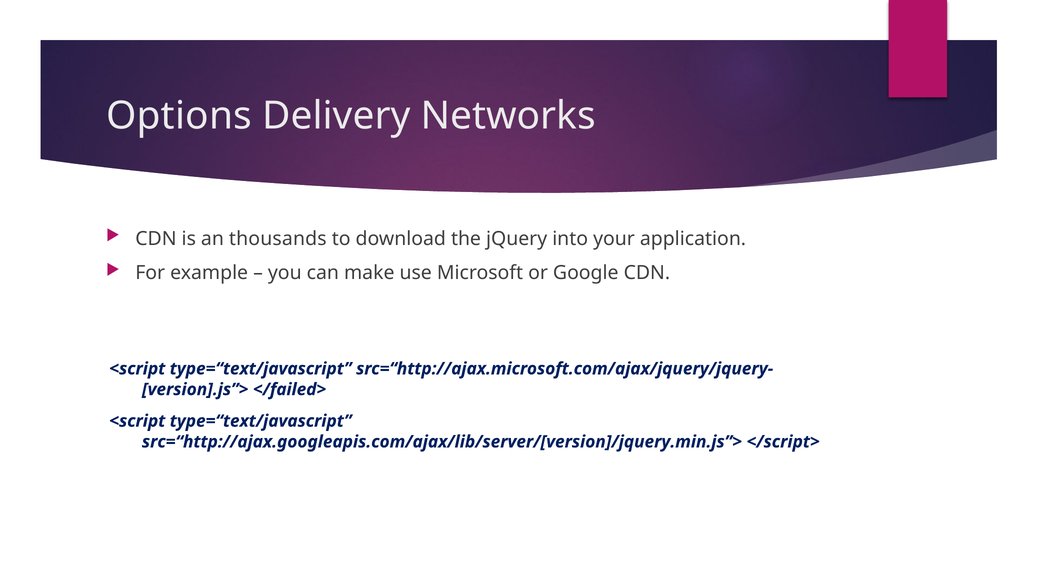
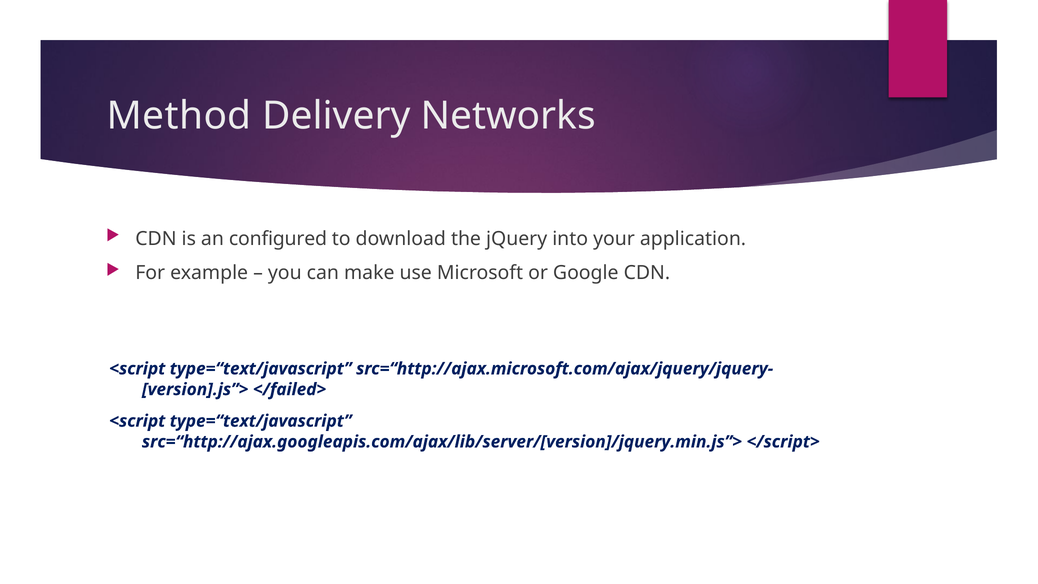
Options: Options -> Method
thousands: thousands -> configured
